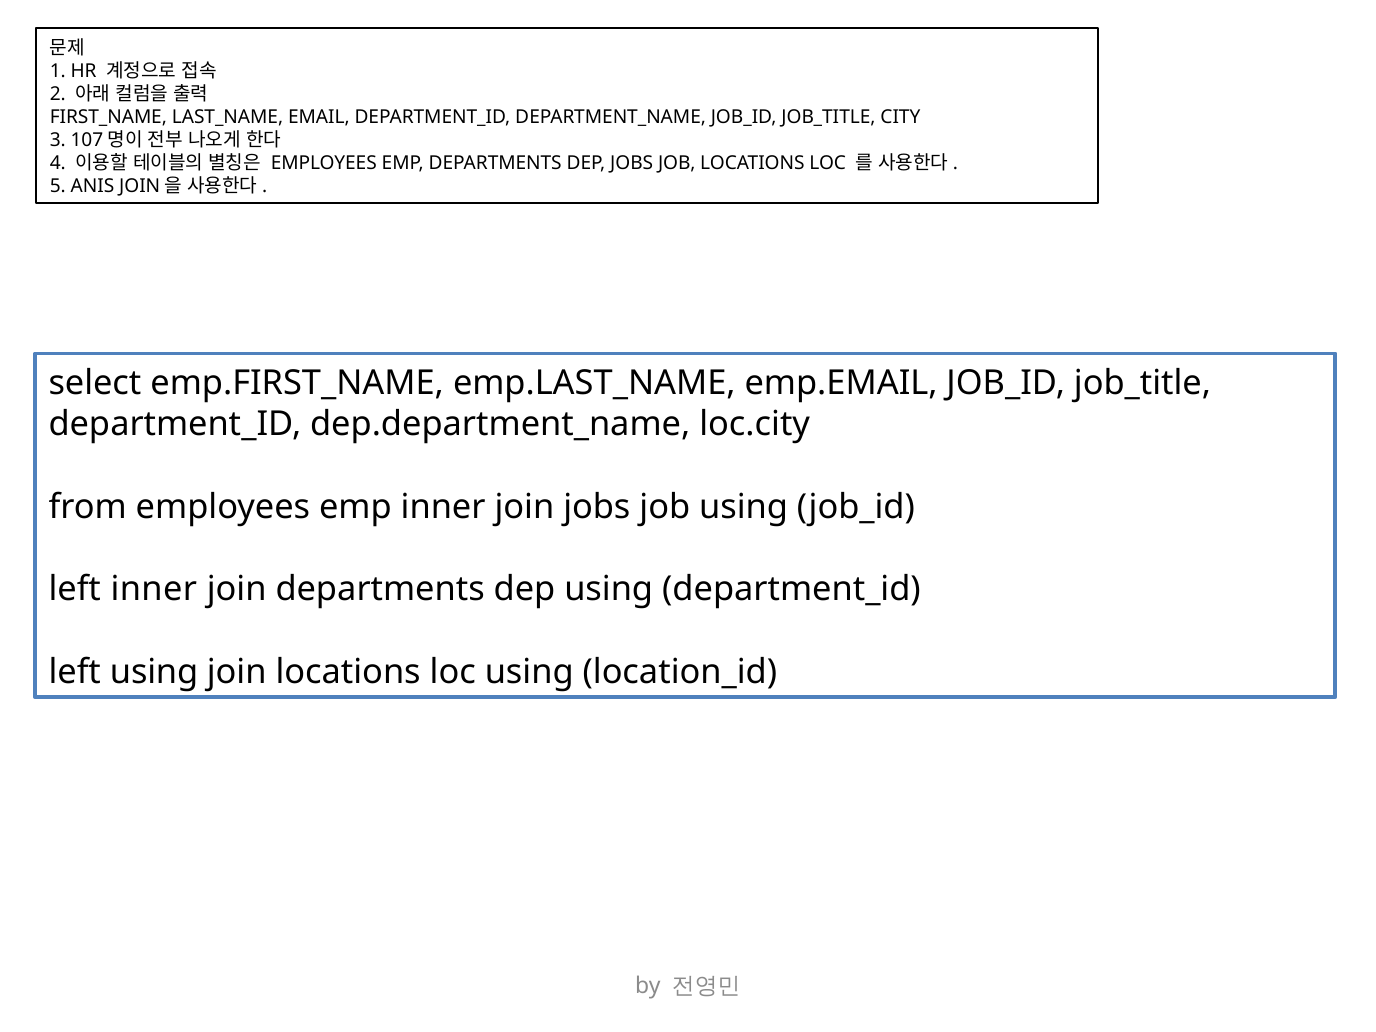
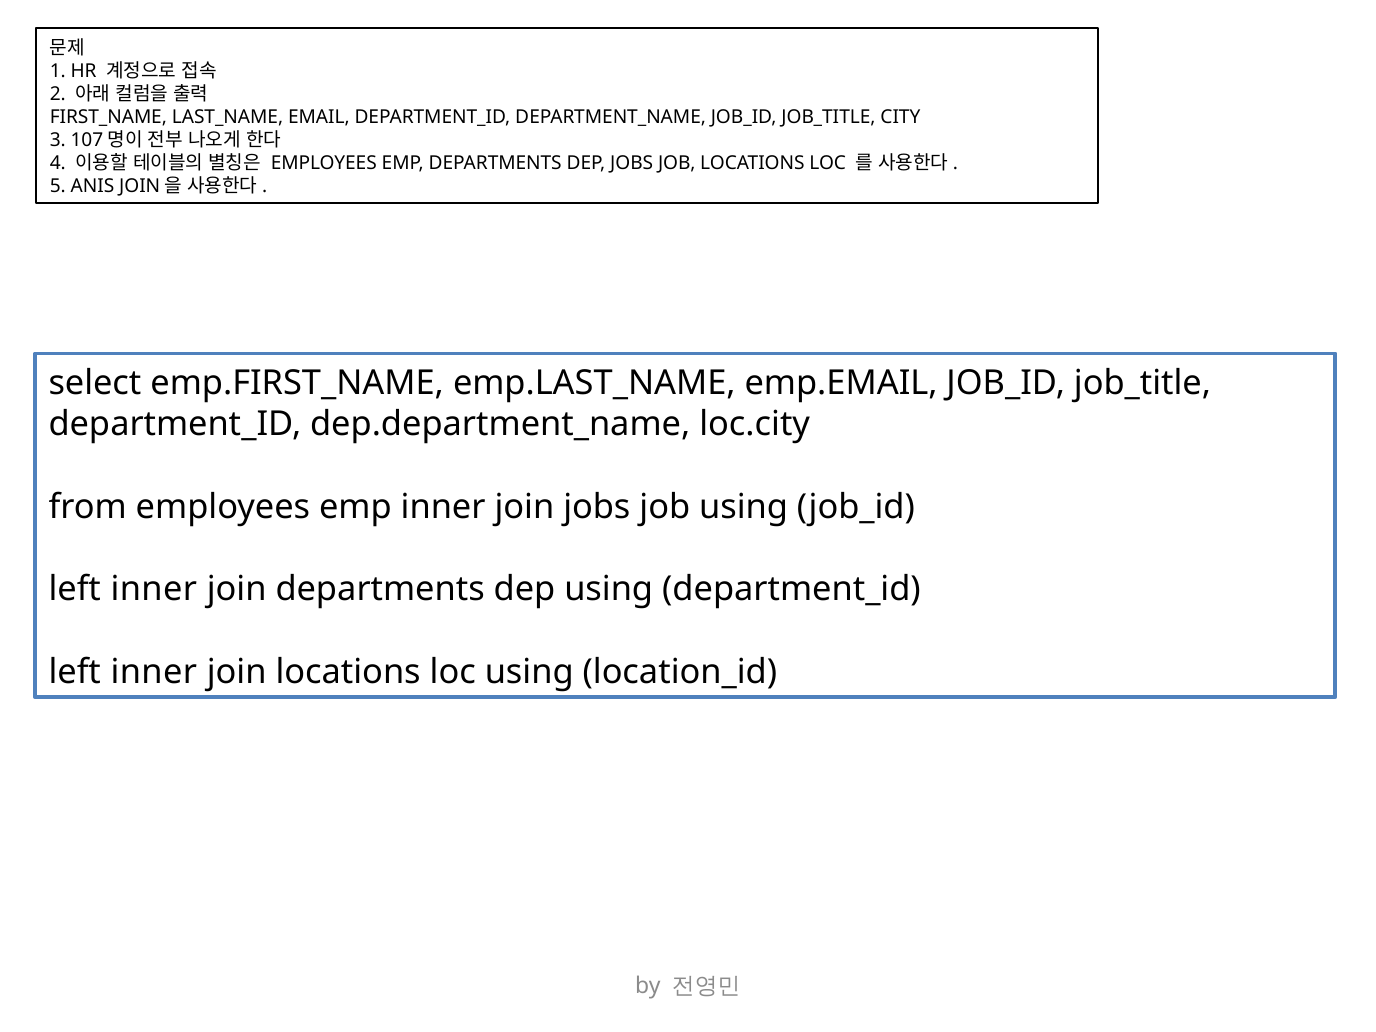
using at (154, 672): using -> inner
